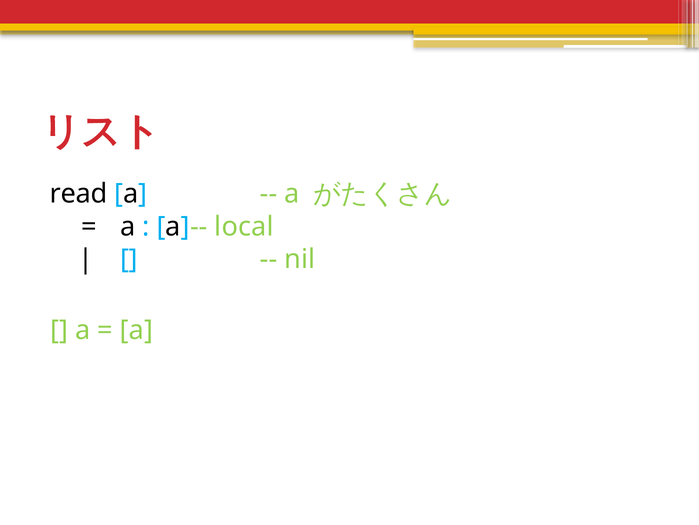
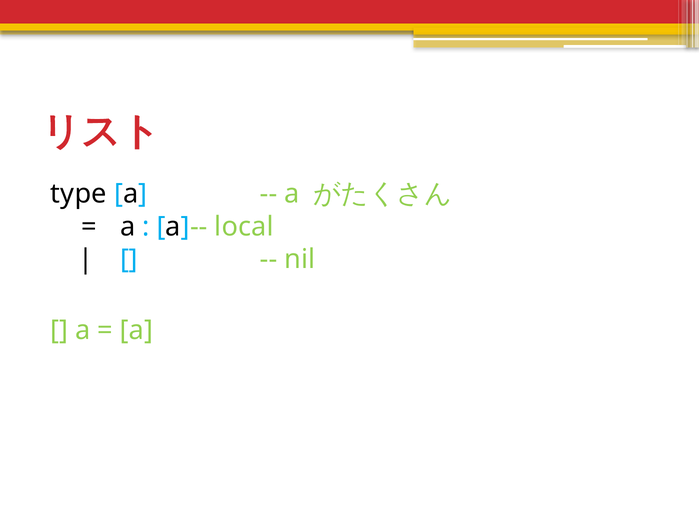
read: read -> type
